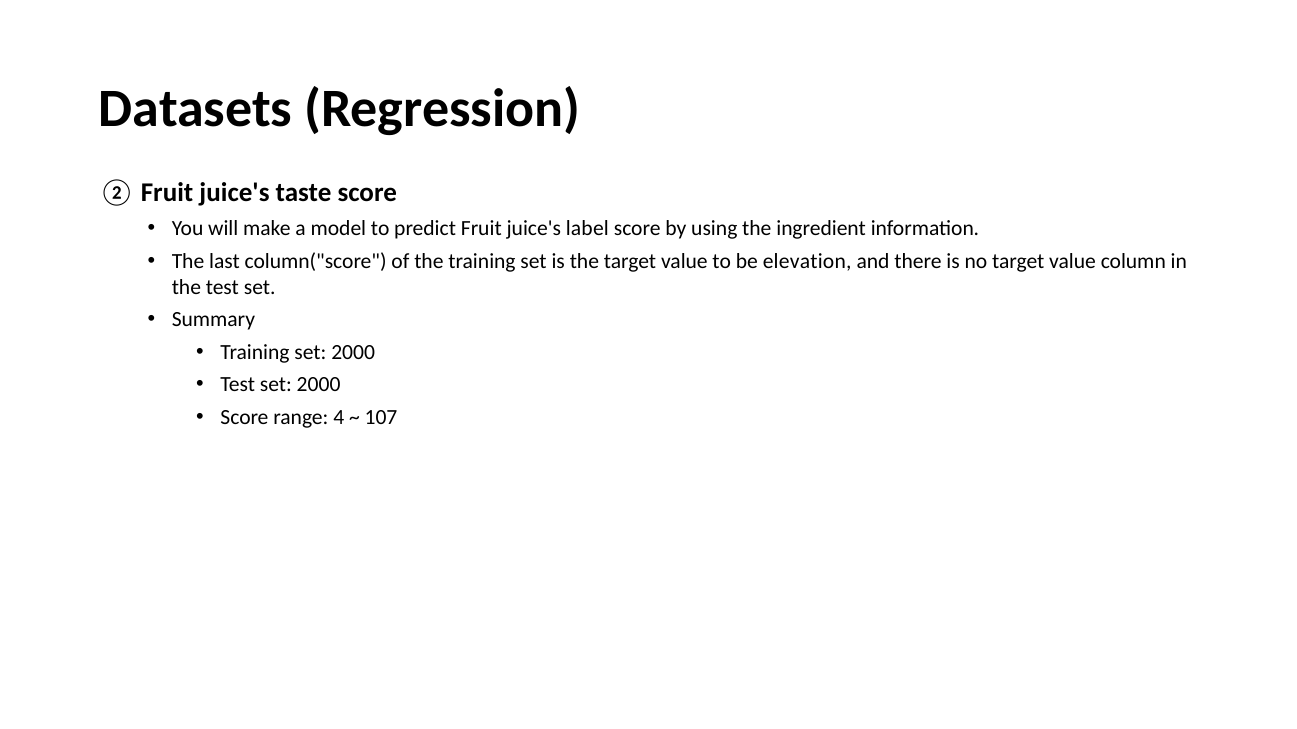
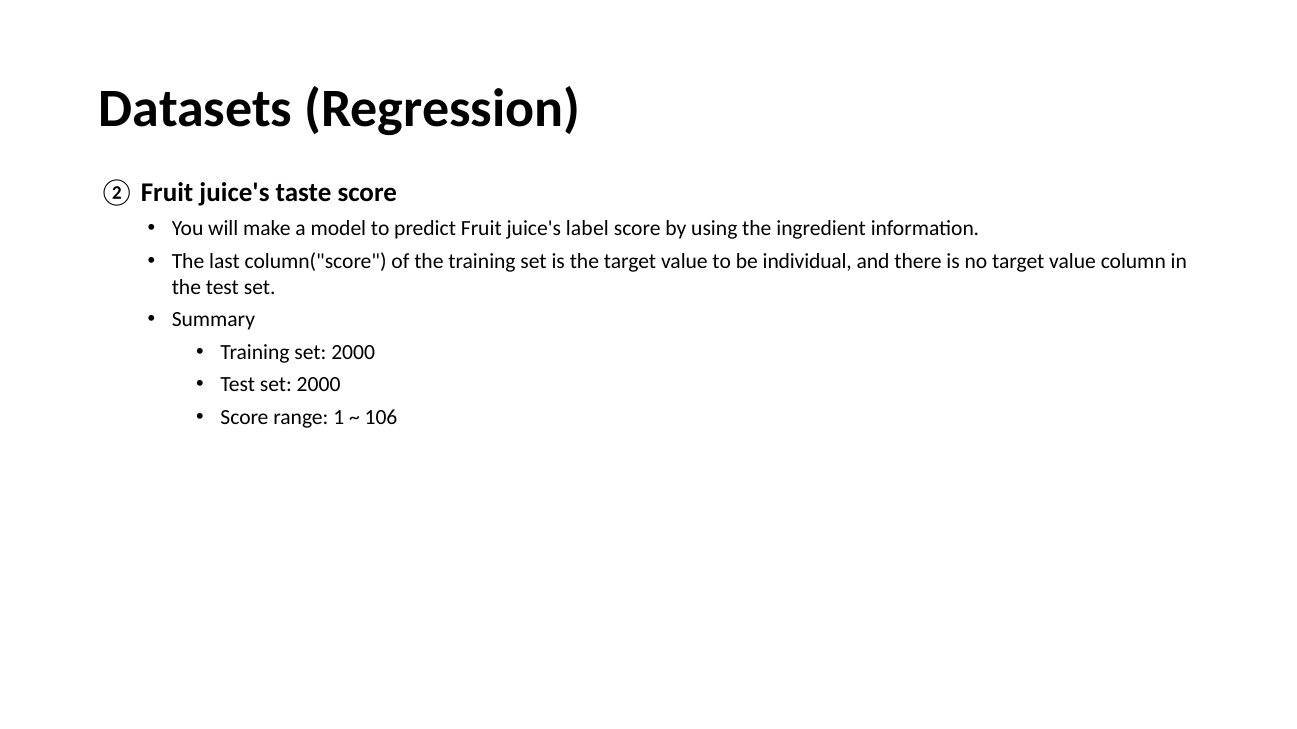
elevation: elevation -> individual
4: 4 -> 1
107: 107 -> 106
